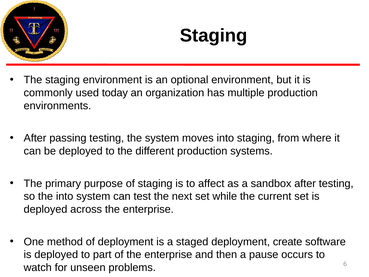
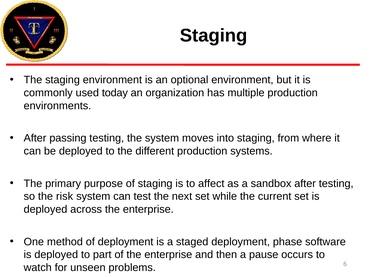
the into: into -> risk
create: create -> phase
